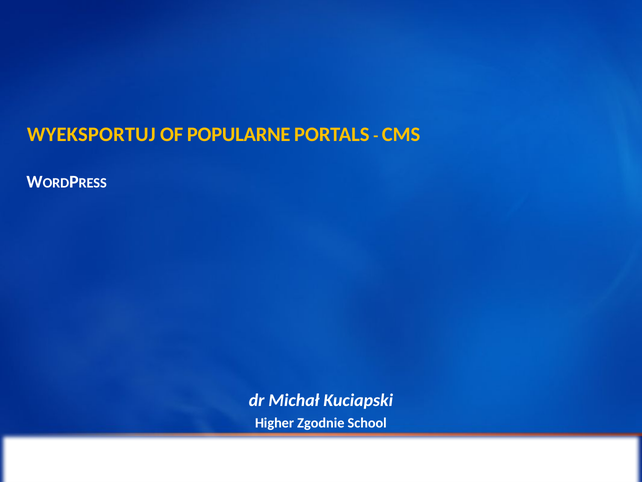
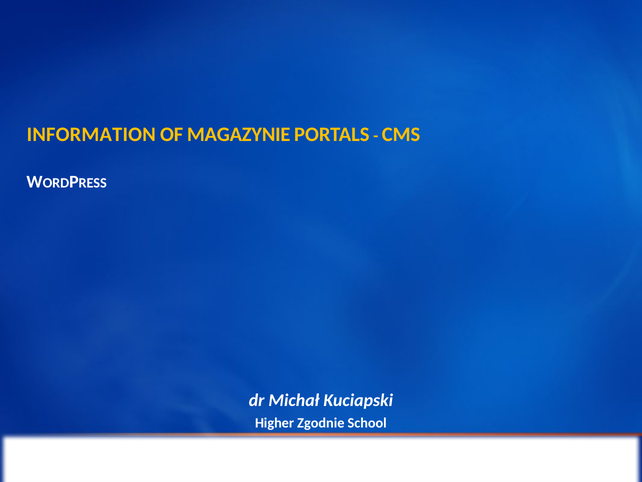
WYEKSPORTUJ: WYEKSPORTUJ -> INFORMATION
POPULARNE: POPULARNE -> MAGAZYNIE
